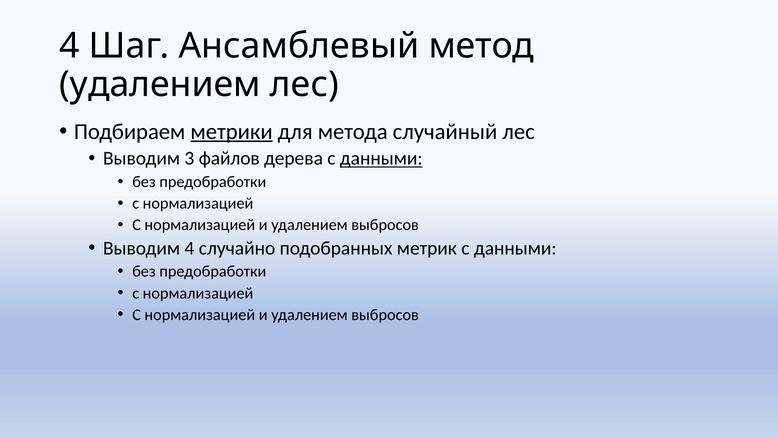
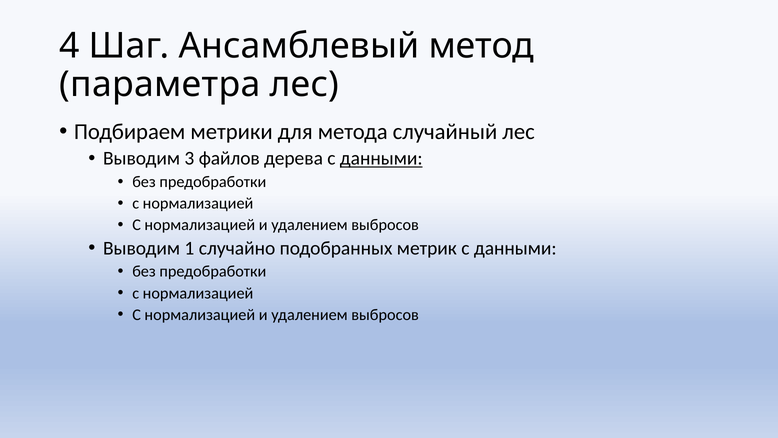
удалением at (160, 85): удалением -> параметра
метрики underline: present -> none
Выводим 4: 4 -> 1
